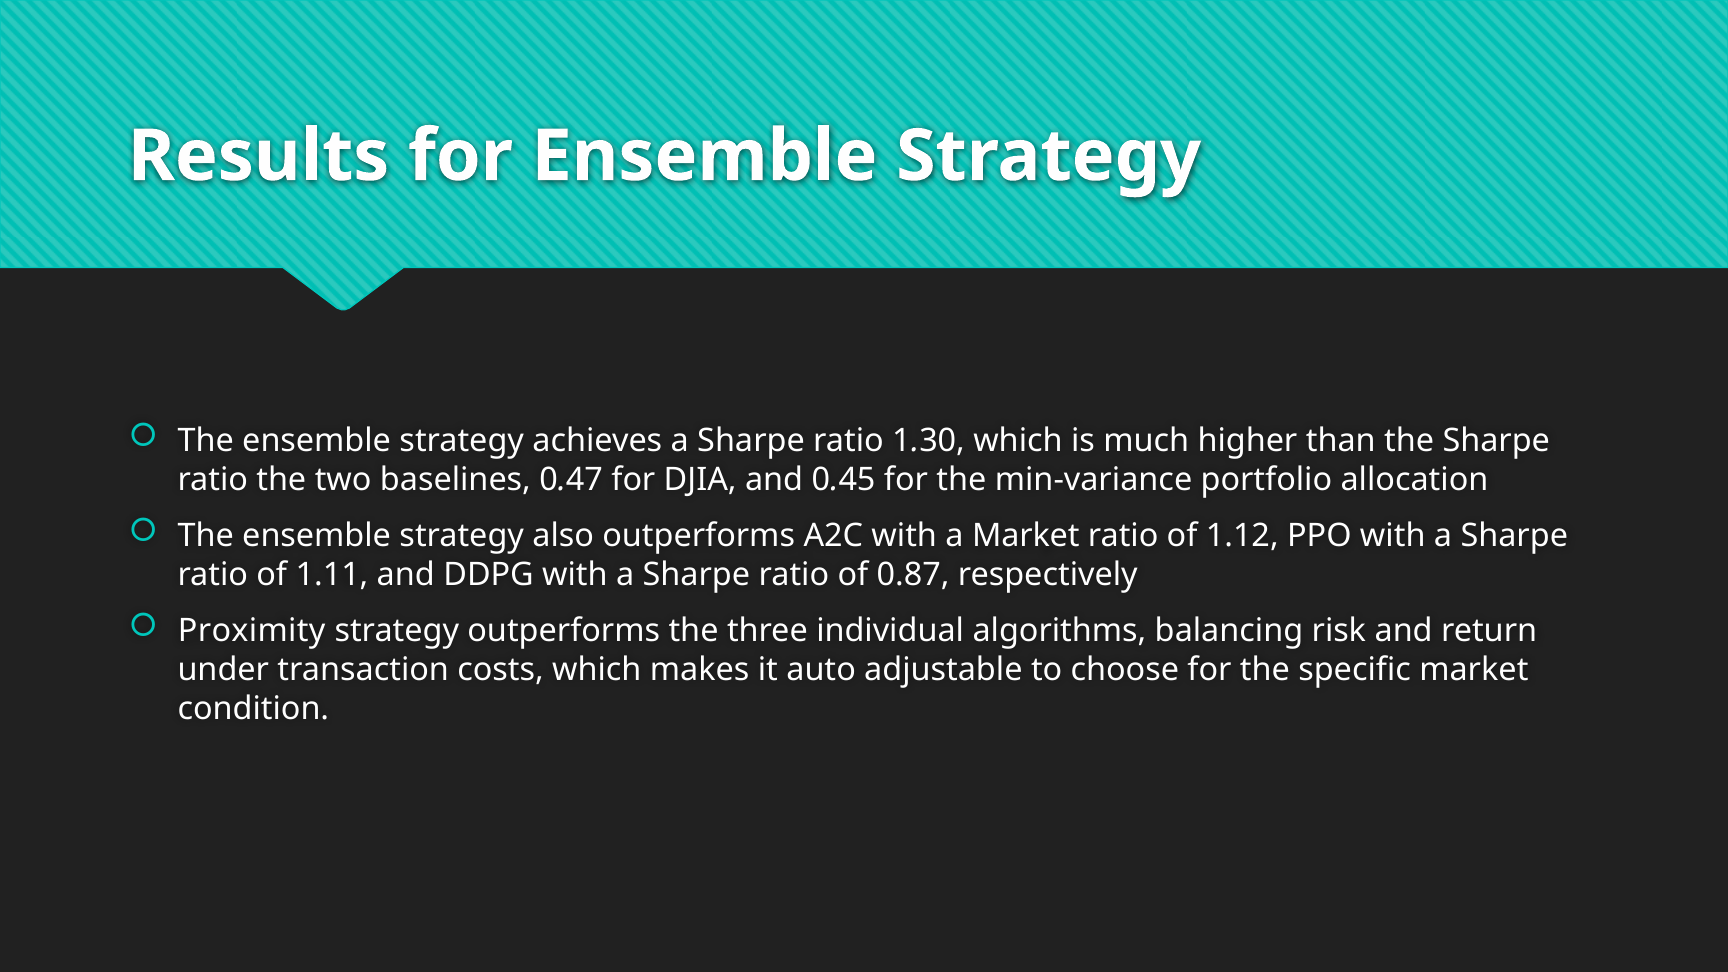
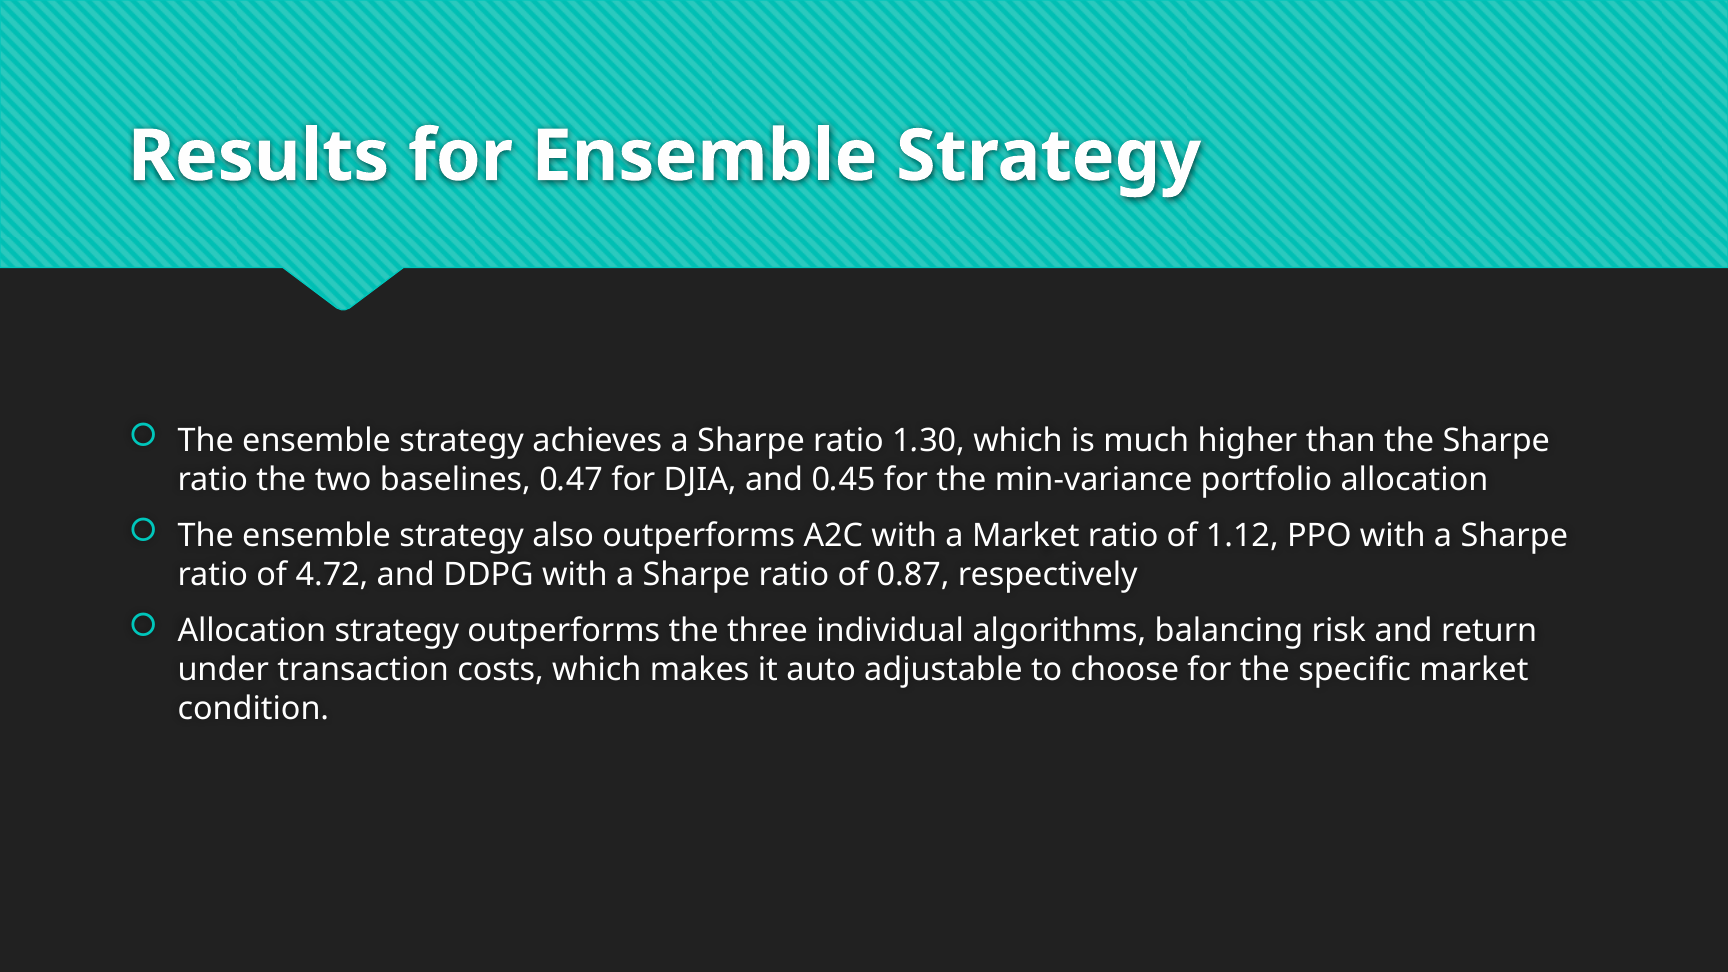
1.11: 1.11 -> 4.72
Proximity at (252, 631): Proximity -> Allocation
